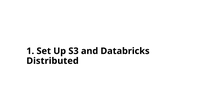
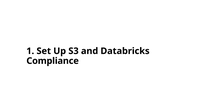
Distributed: Distributed -> Compliance
